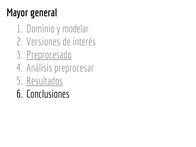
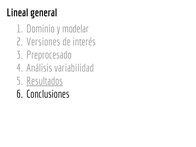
Mayor: Mayor -> Lineal
Preprocesado underline: present -> none
preprocesar: preprocesar -> variabilidad
